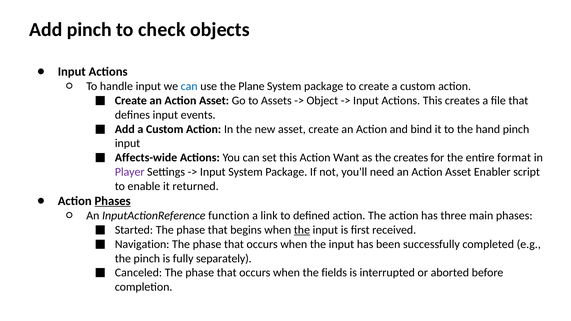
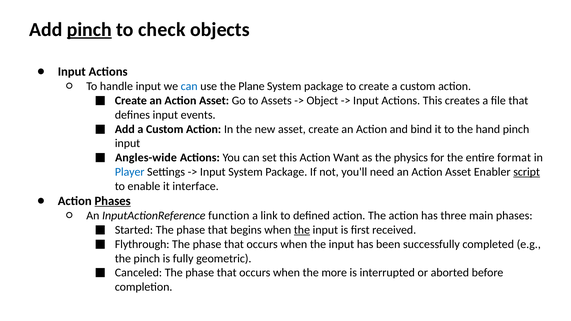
pinch at (89, 30) underline: none -> present
Affects-wide: Affects-wide -> Angles-wide
the creates: creates -> physics
Player colour: purple -> blue
script underline: none -> present
returned: returned -> interface
Navigation: Navigation -> Flythrough
separately: separately -> geometric
fields: fields -> more
